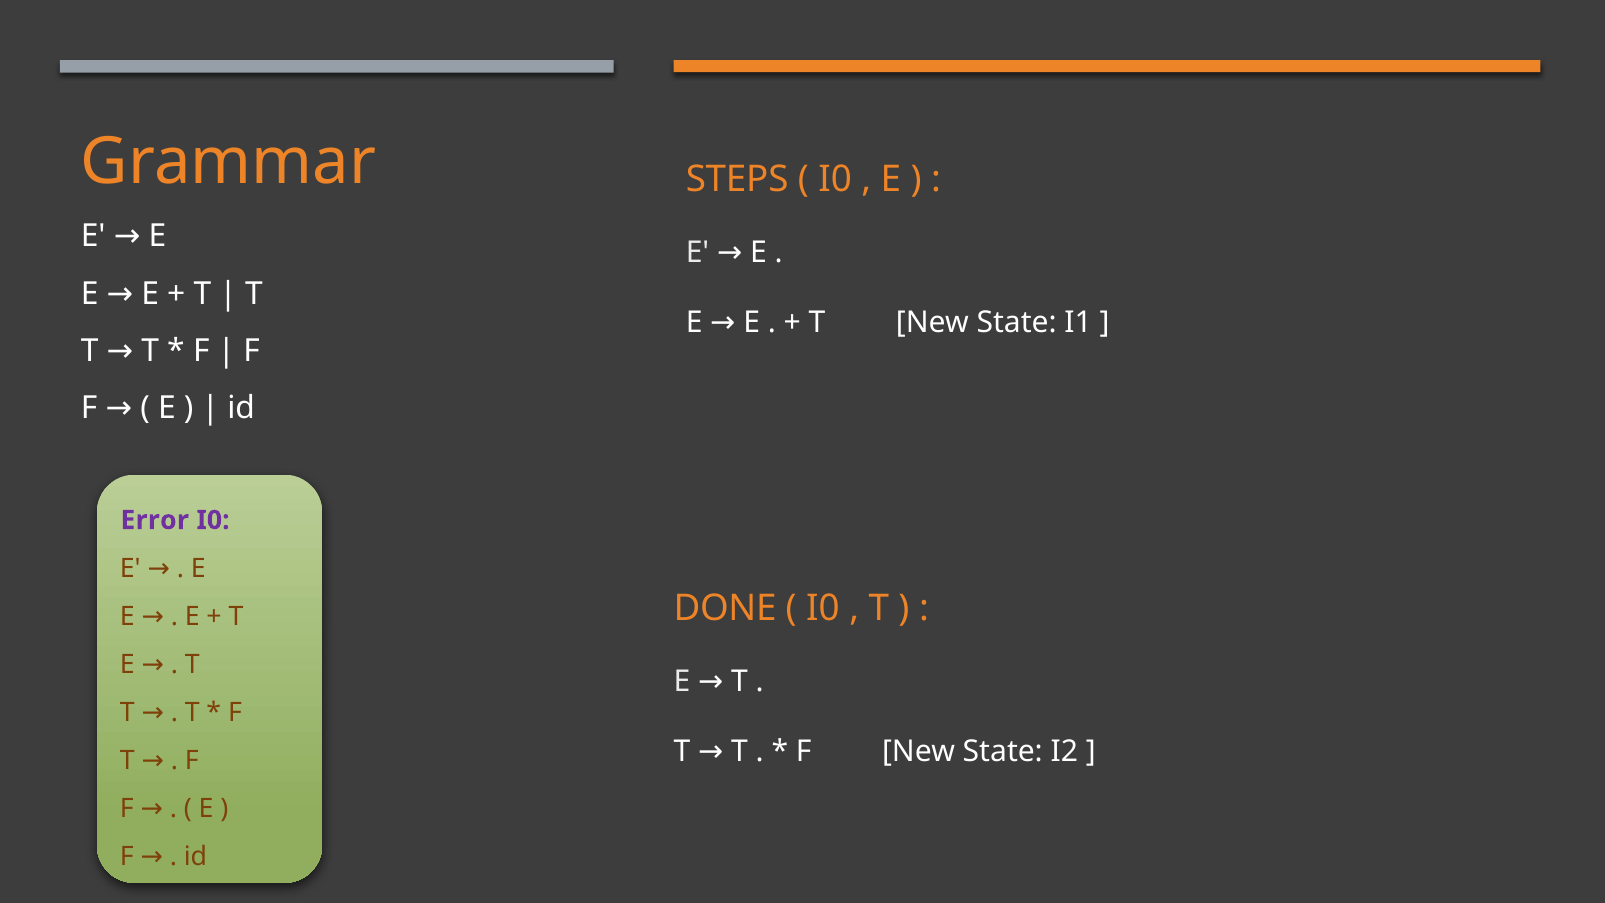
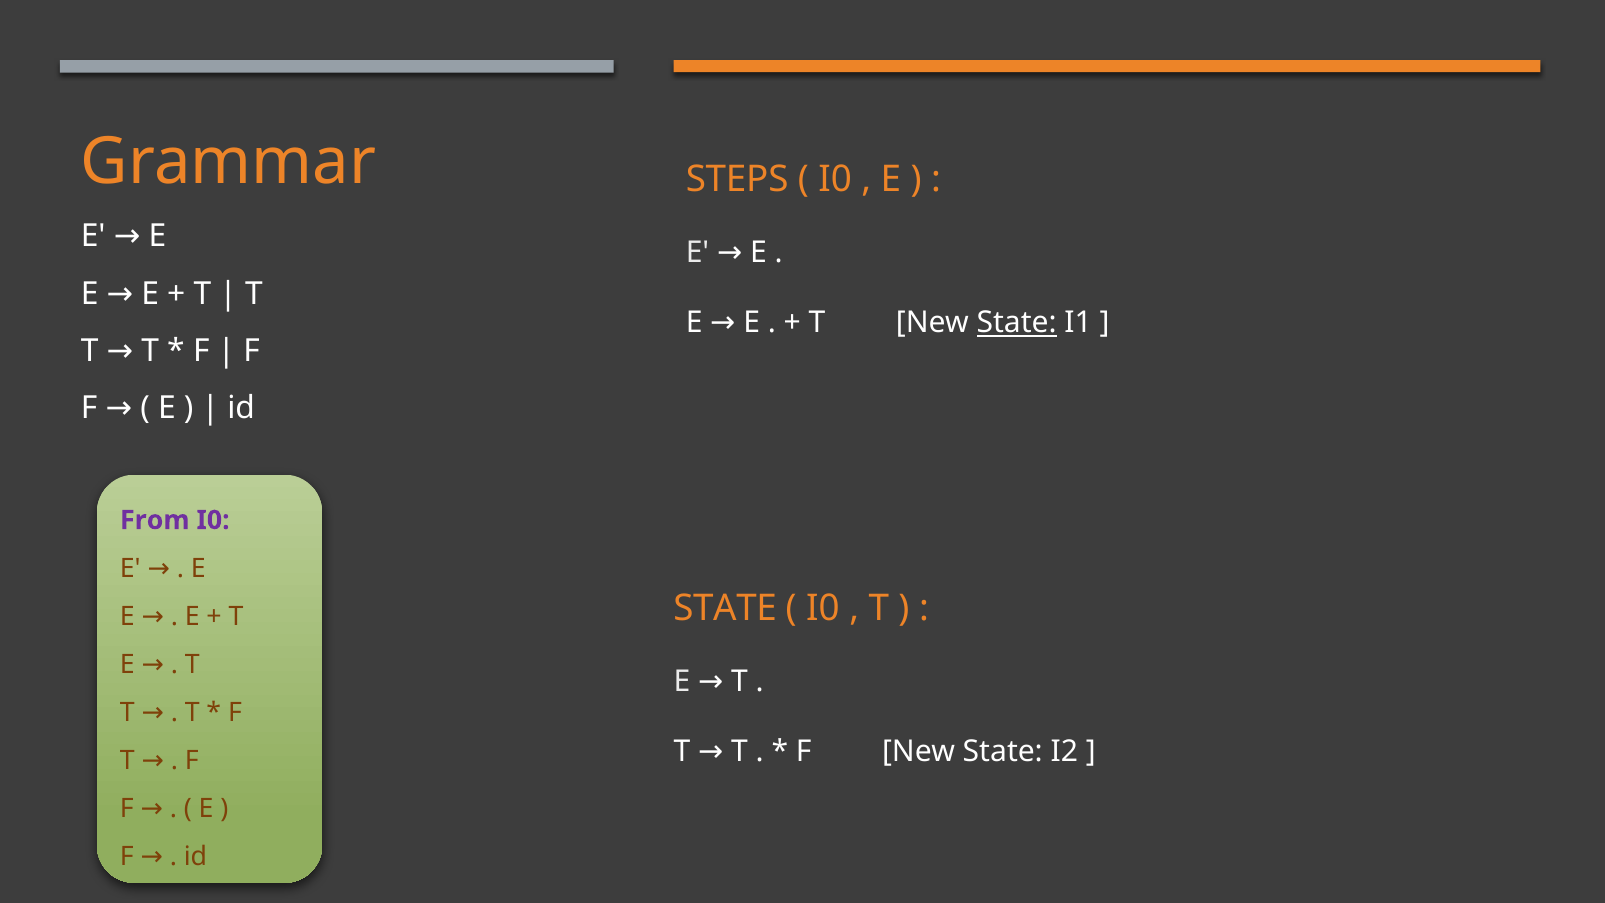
State at (1017, 323) underline: none -> present
Error: Error -> From
DONE at (725, 608): DONE -> STATE
